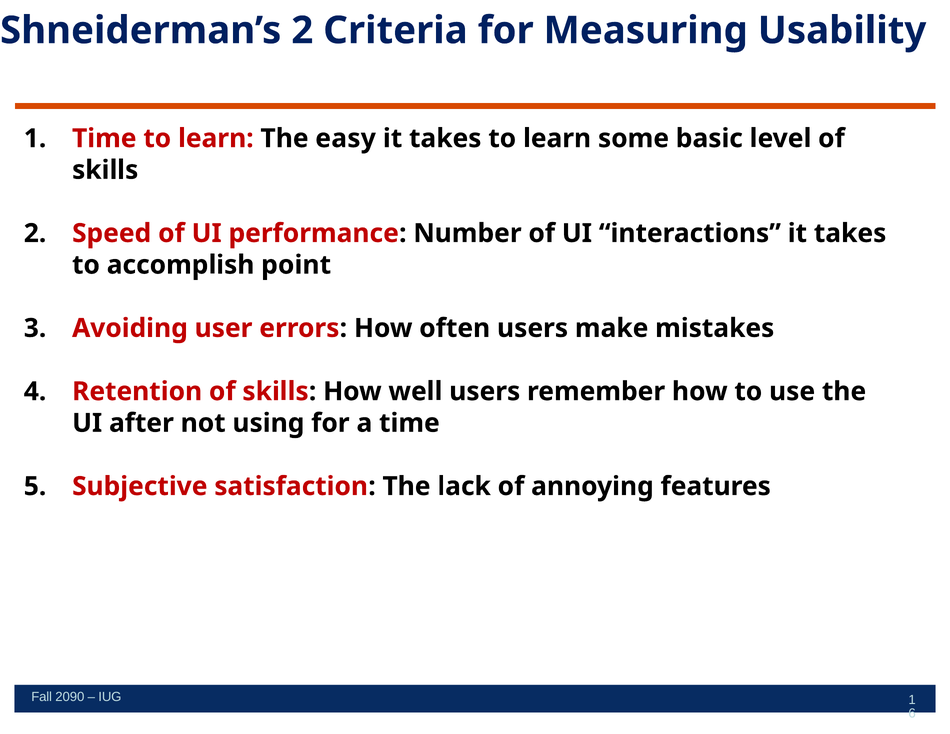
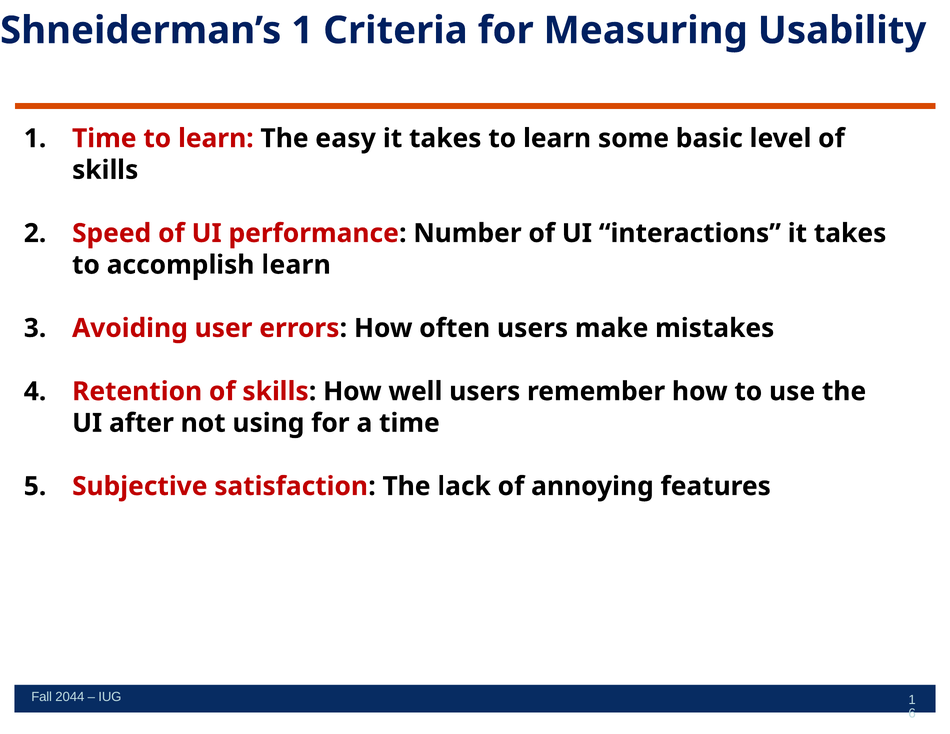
Shneiderman’s 2: 2 -> 1
accomplish point: point -> learn
2090: 2090 -> 2044
